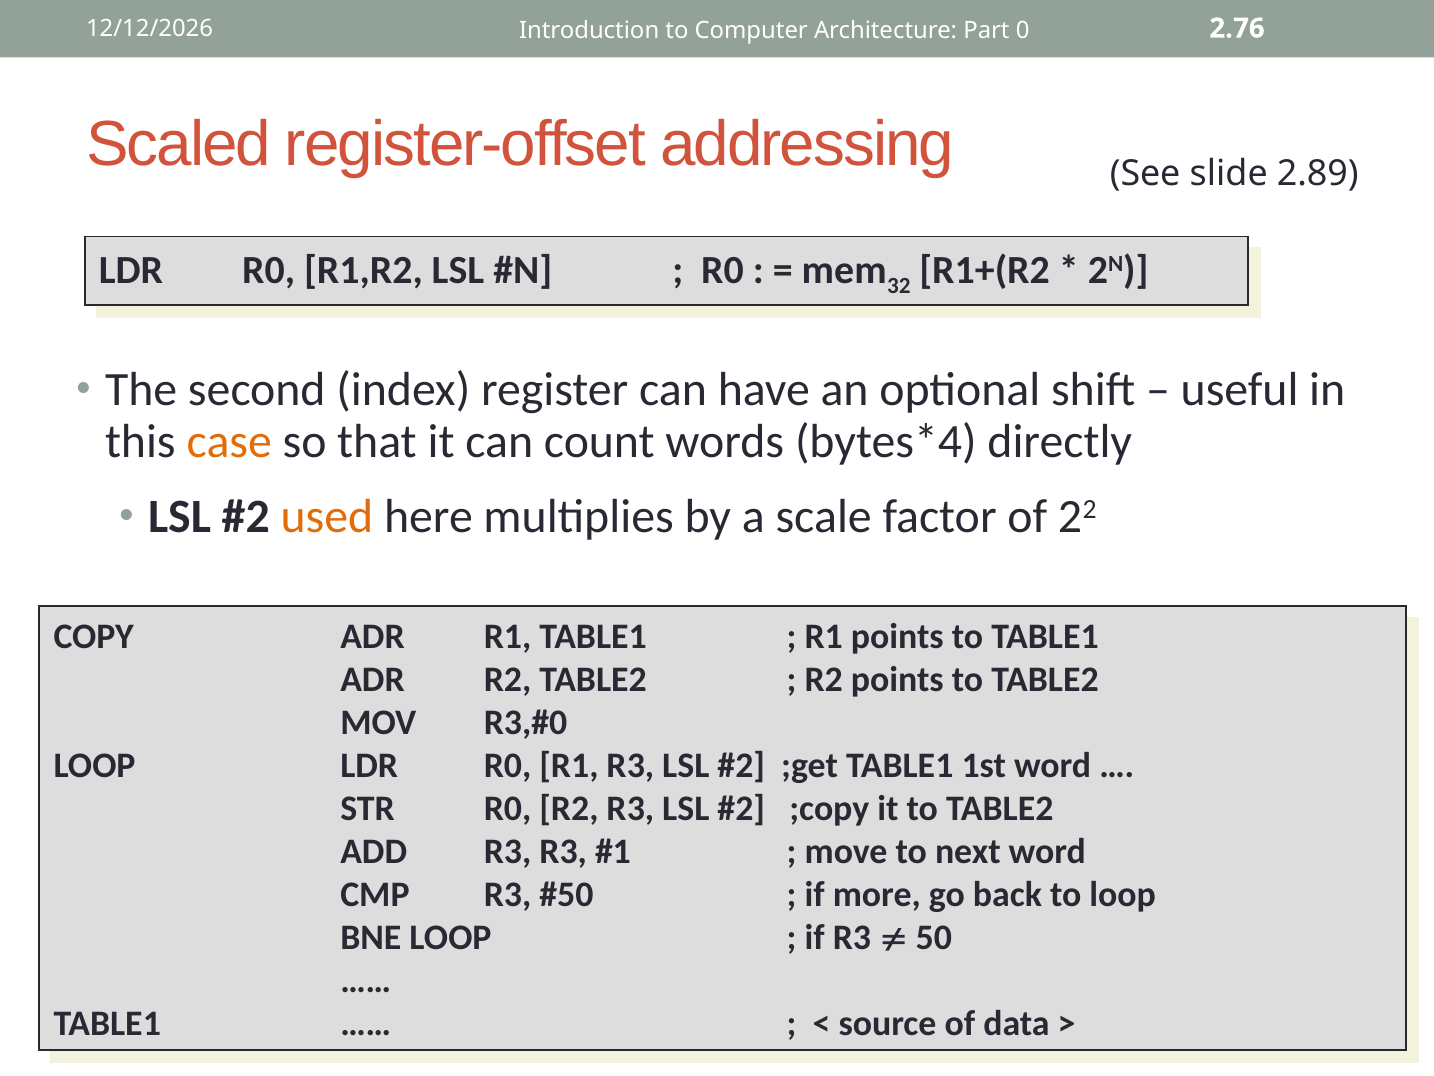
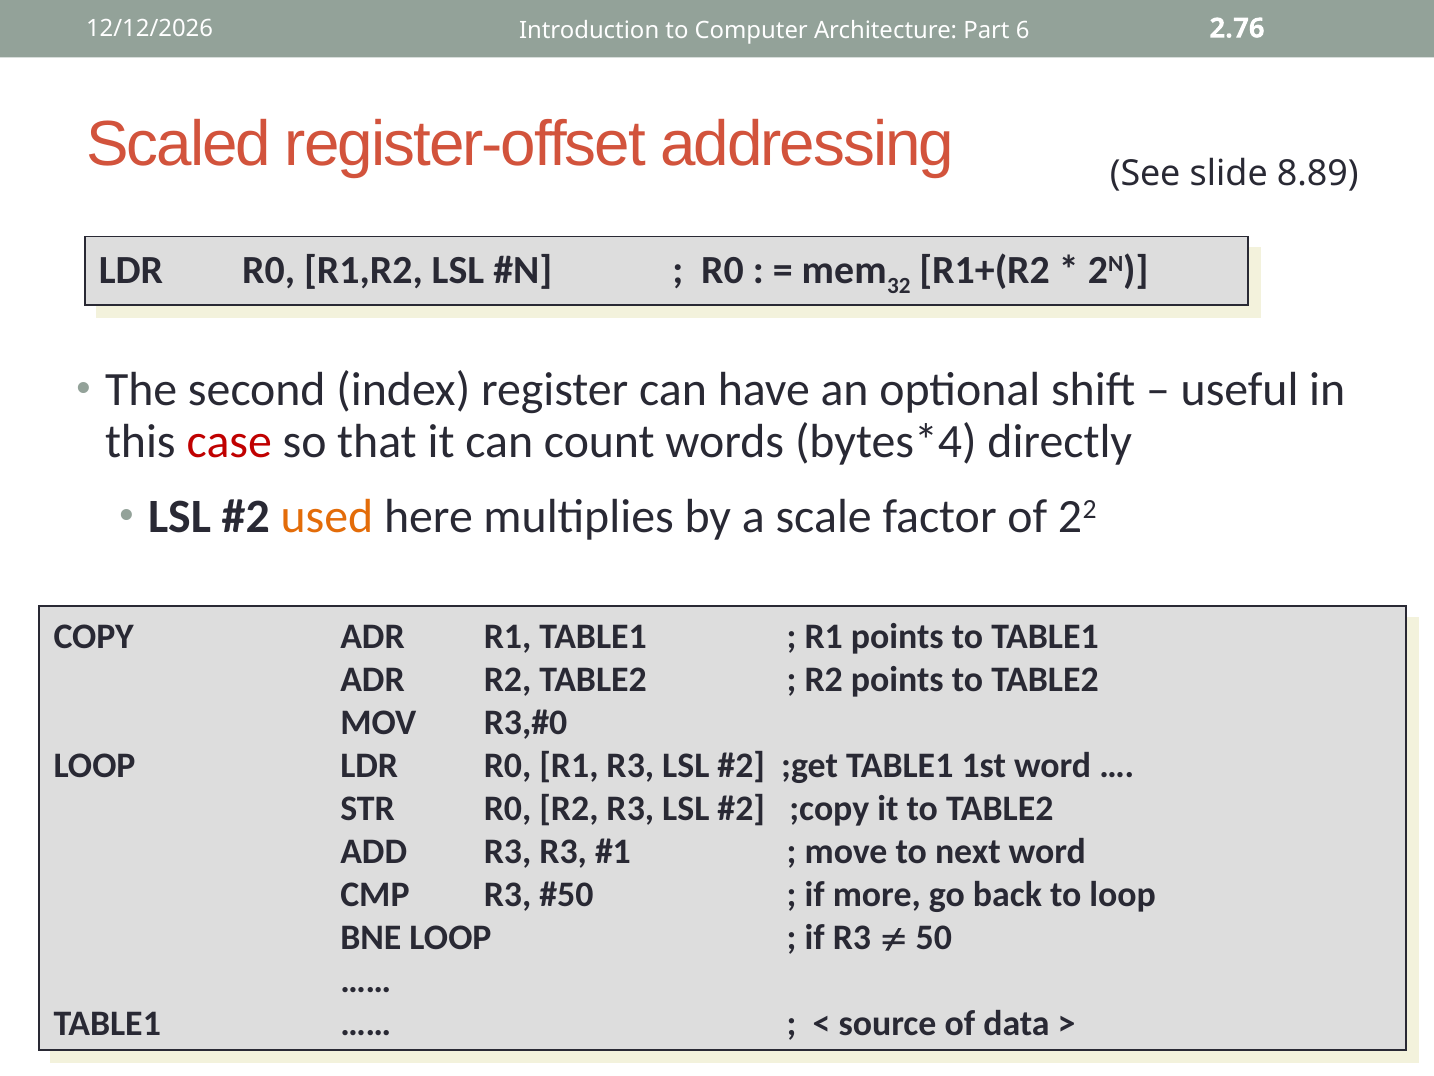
0: 0 -> 6
2.89: 2.89 -> 8.89
case colour: orange -> red
